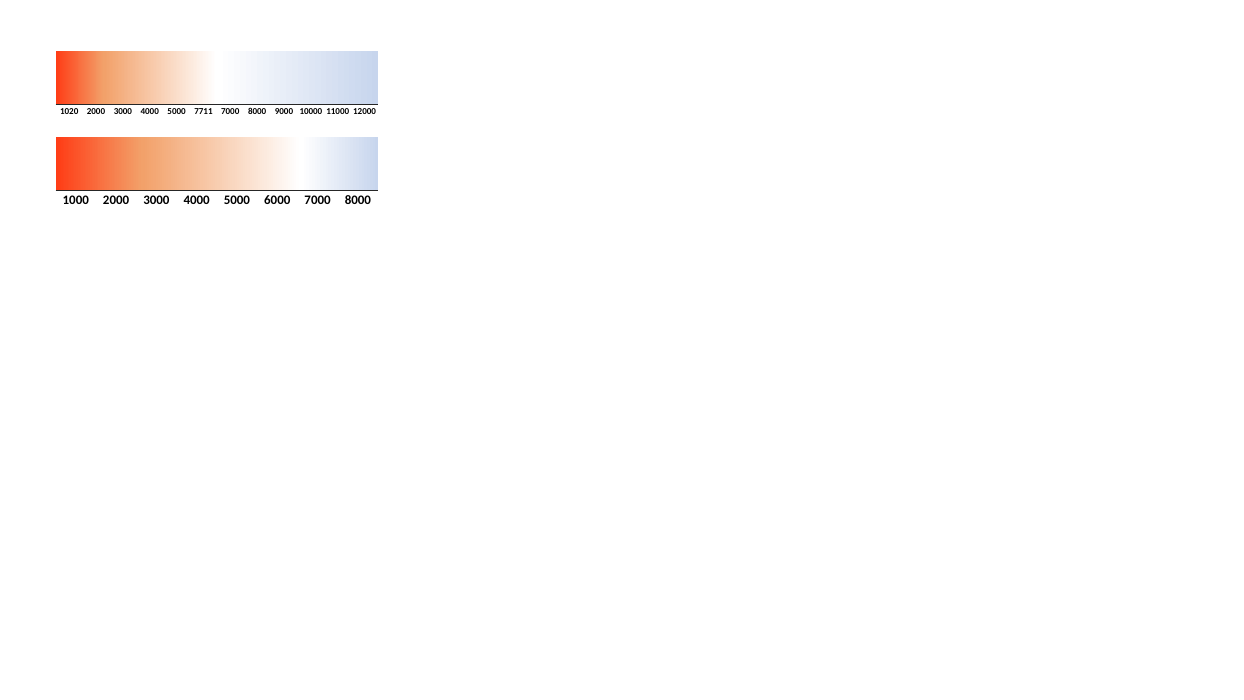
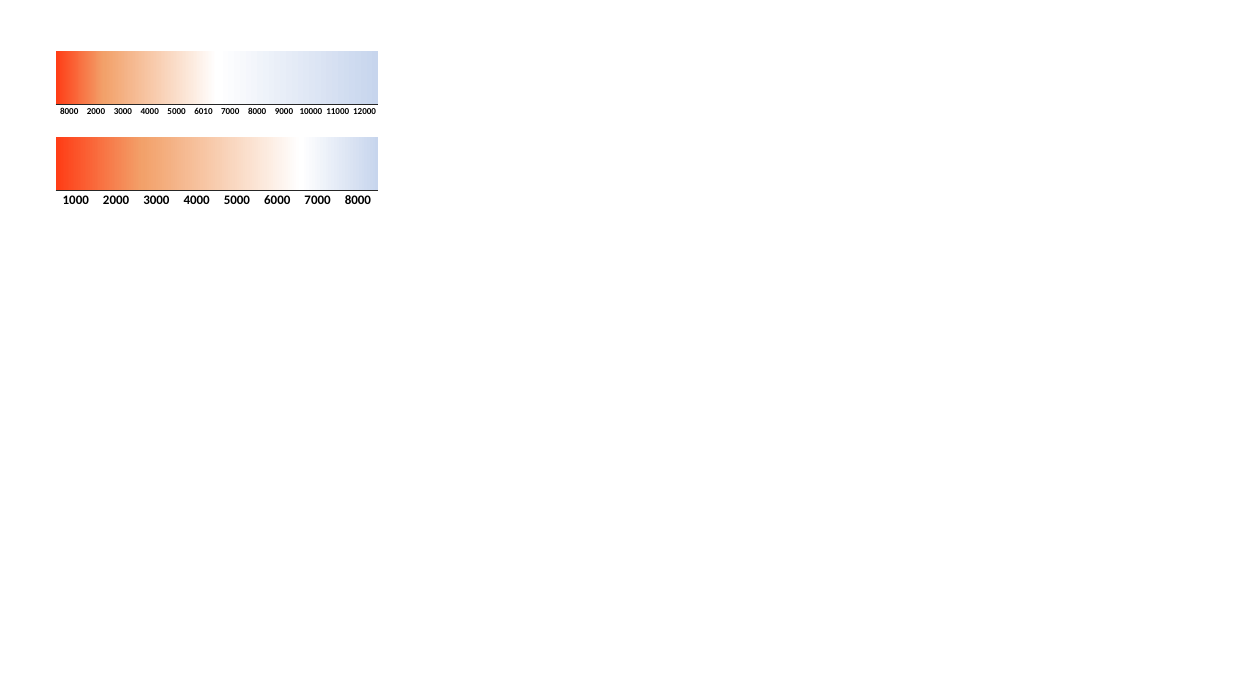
1020 at (69, 112): 1020 -> 8000
7711: 7711 -> 6010
